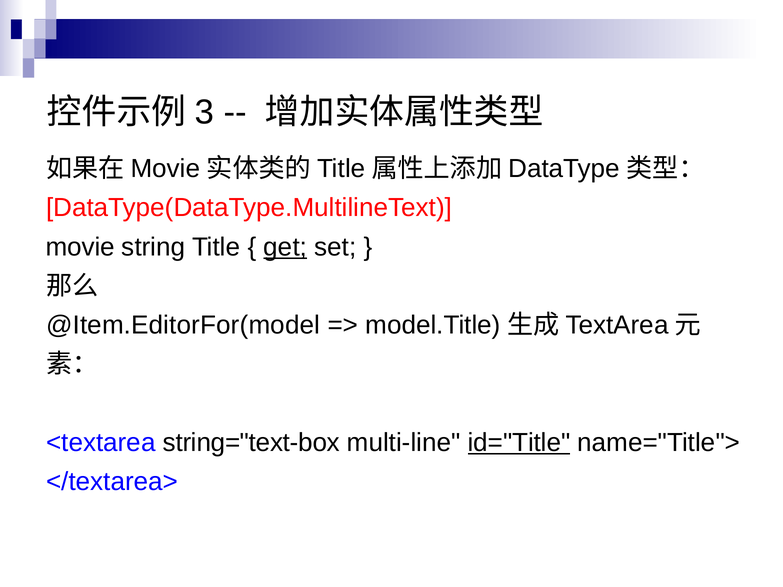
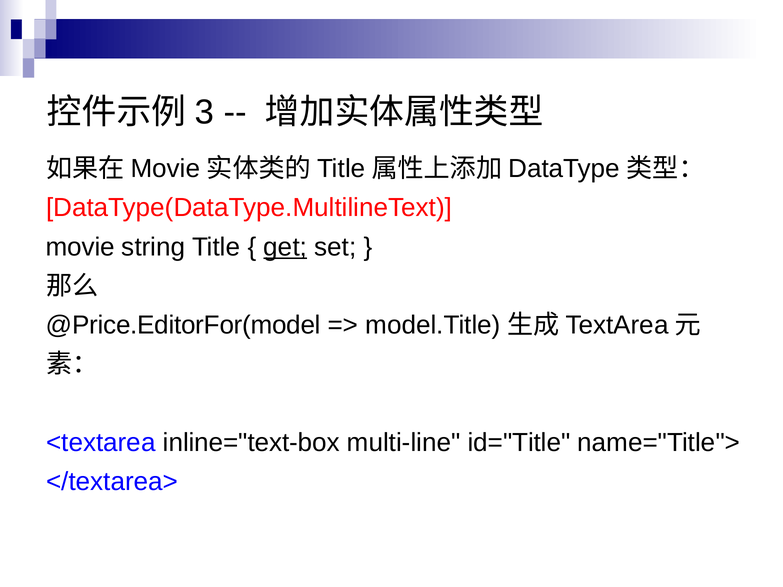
@Item.EditorFor(model: @Item.EditorFor(model -> @Price.EditorFor(model
string="text-box: string="text-box -> inline="text-box
id="Title underline: present -> none
